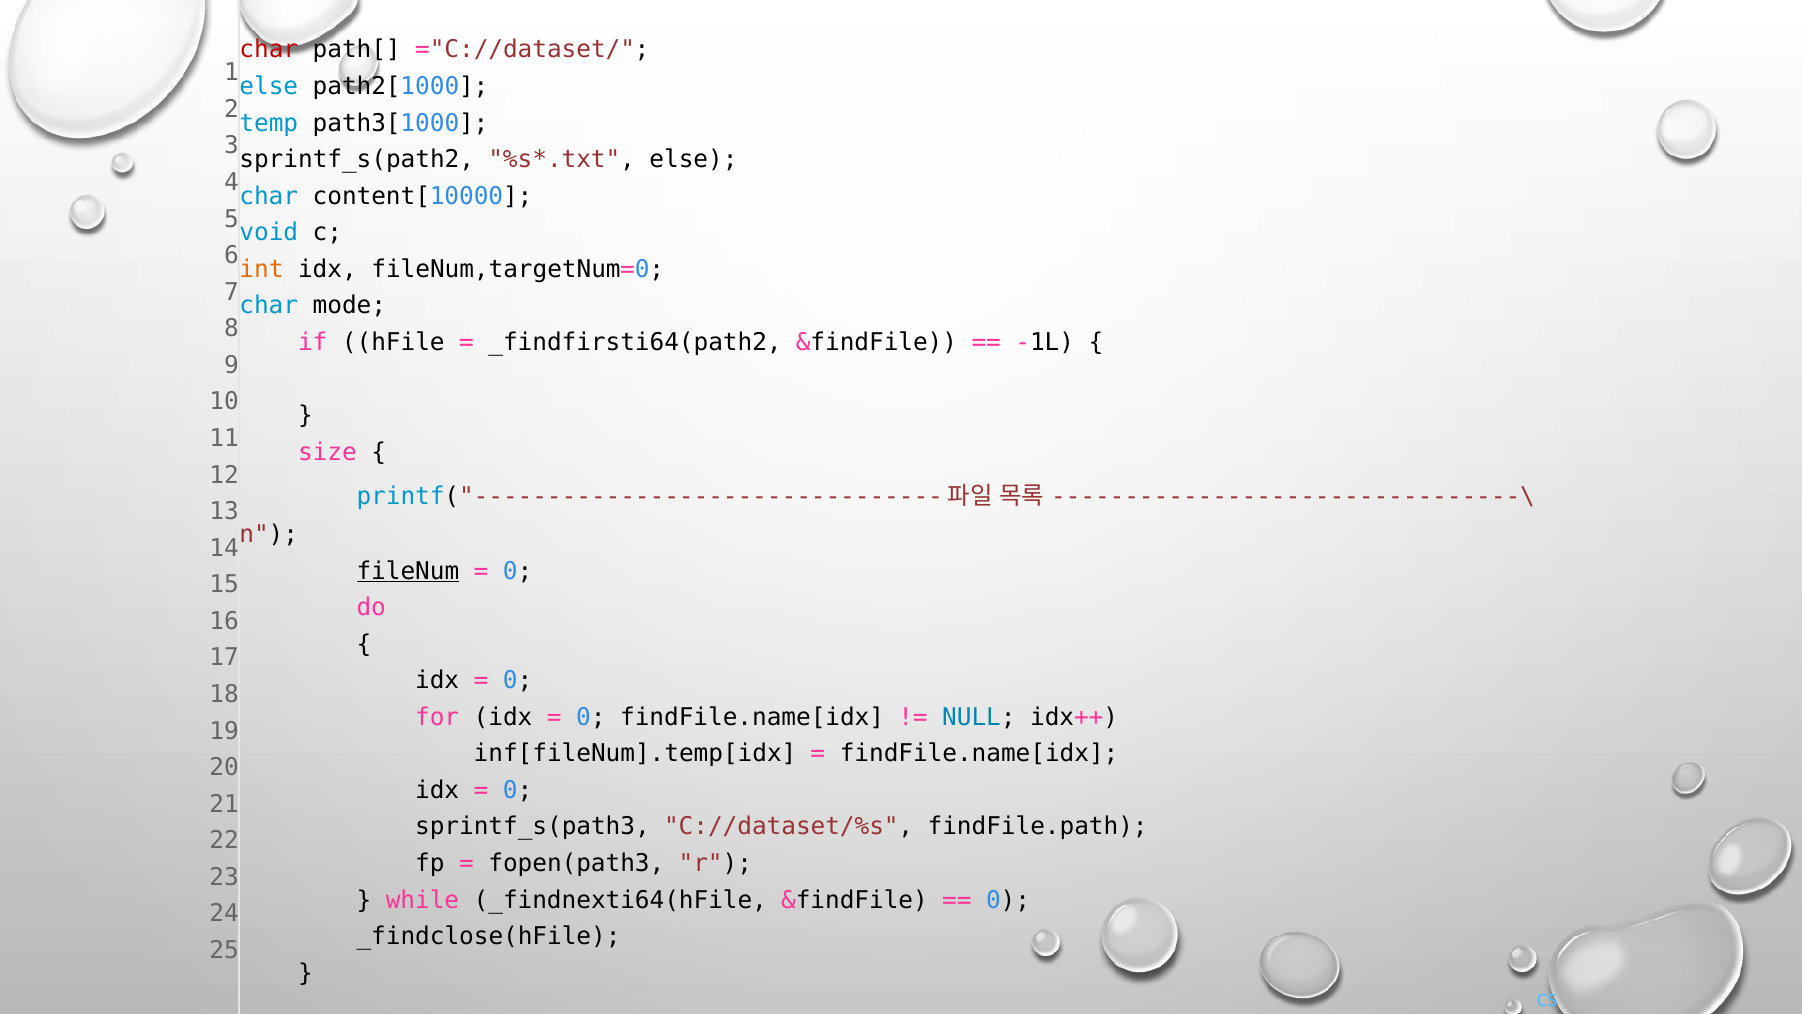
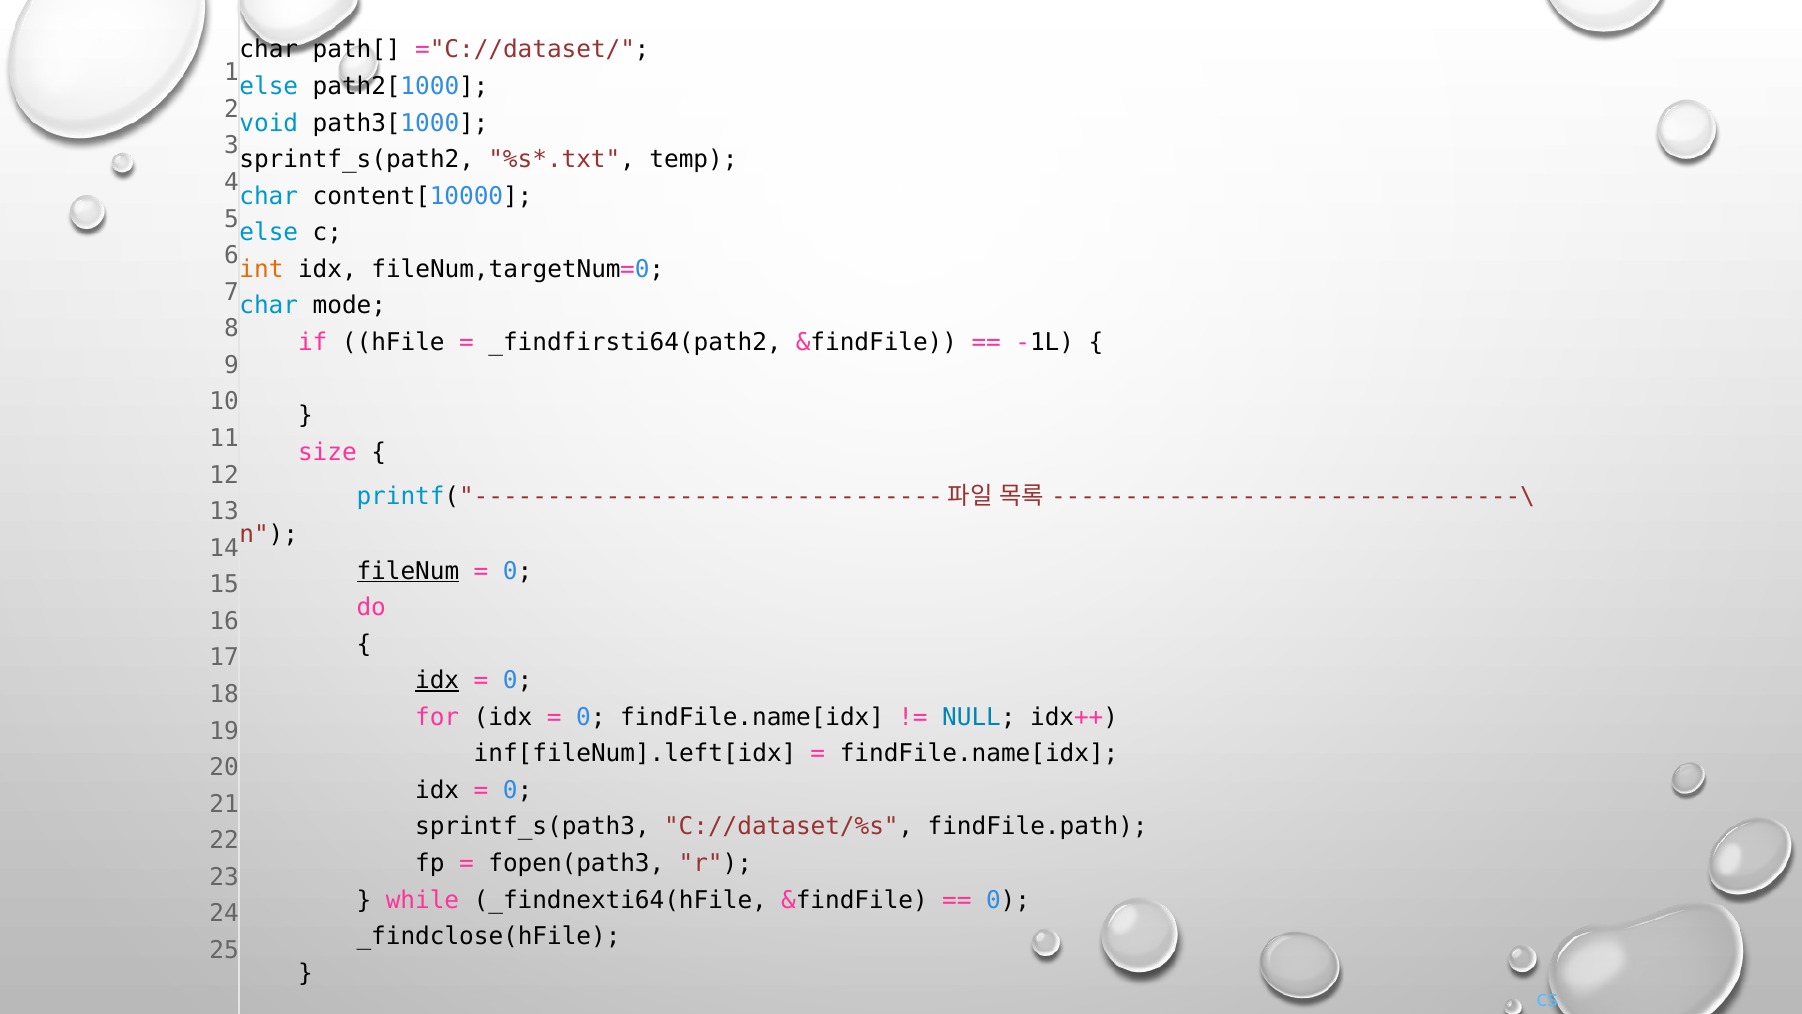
char at (269, 50) colour: red -> black
temp: temp -> void
else at (693, 160): else -> temp
void at (269, 233): void -> else
idx at (437, 680) underline: none -> present
inf[fileNum].temp[idx: inf[fileNum].temp[idx -> inf[fileNum].left[idx
